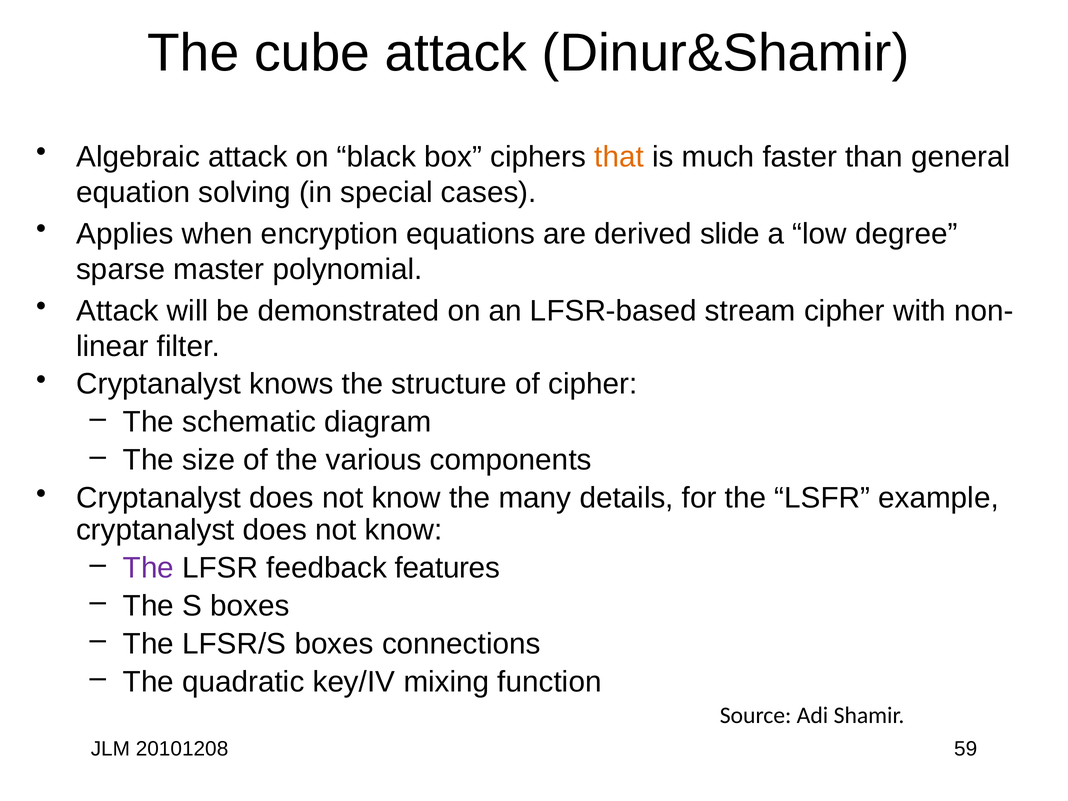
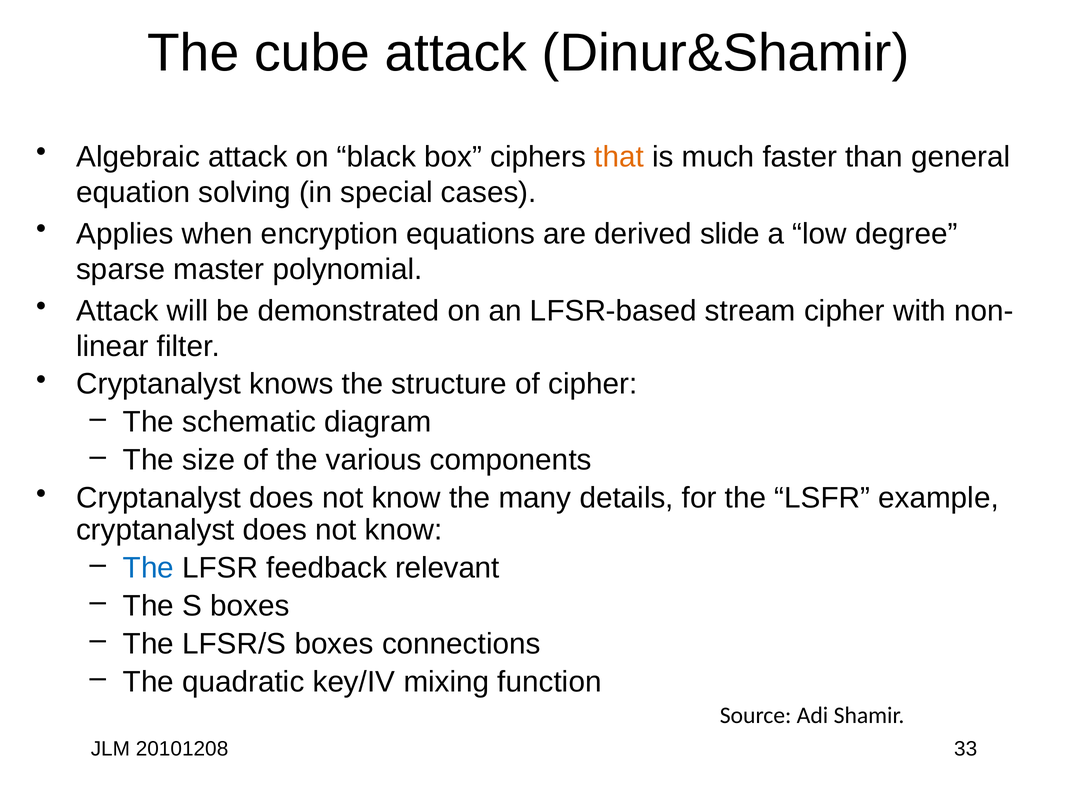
The at (148, 568) colour: purple -> blue
features: features -> relevant
59: 59 -> 33
